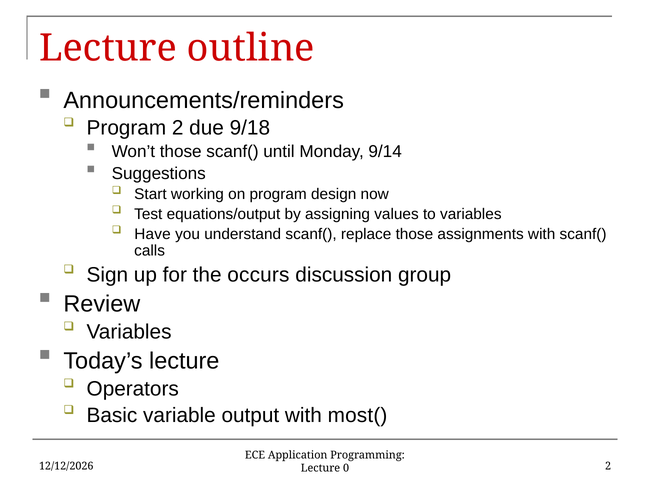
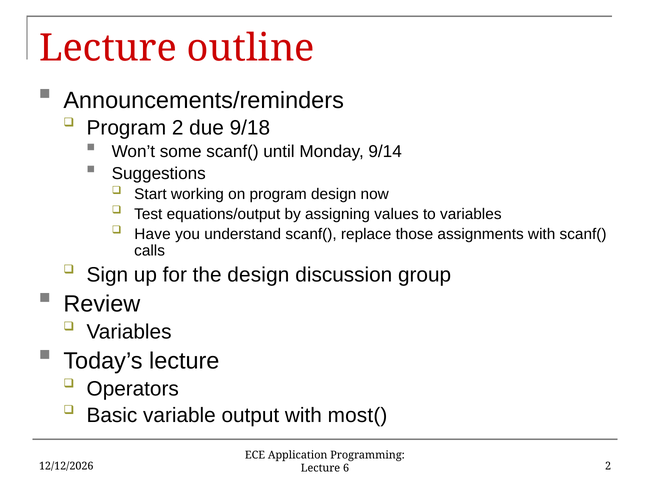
Won’t those: those -> some
the occurs: occurs -> design
0: 0 -> 6
